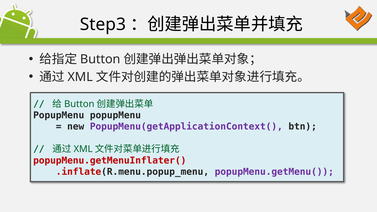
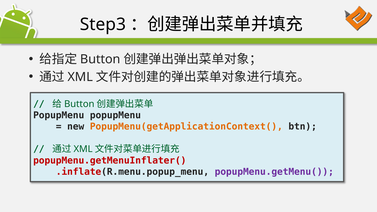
PopupMenu(getApplicationContext( colour: purple -> orange
